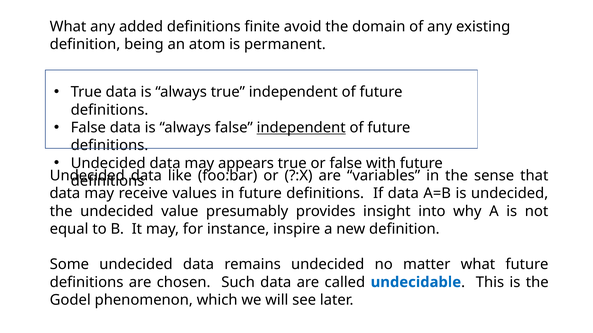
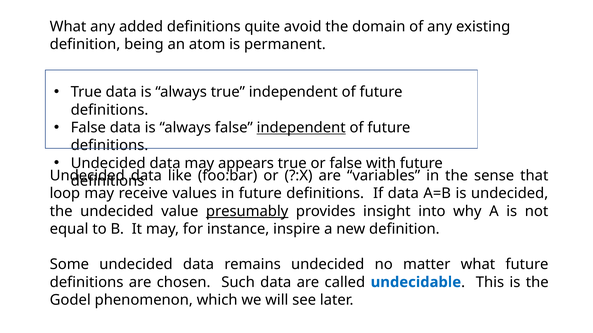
finite: finite -> quite
data at (65, 194): data -> loop
presumably underline: none -> present
